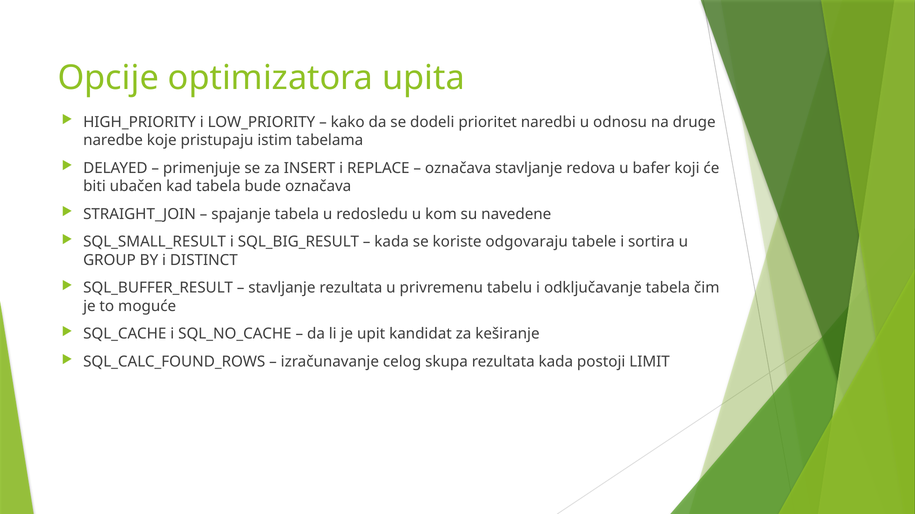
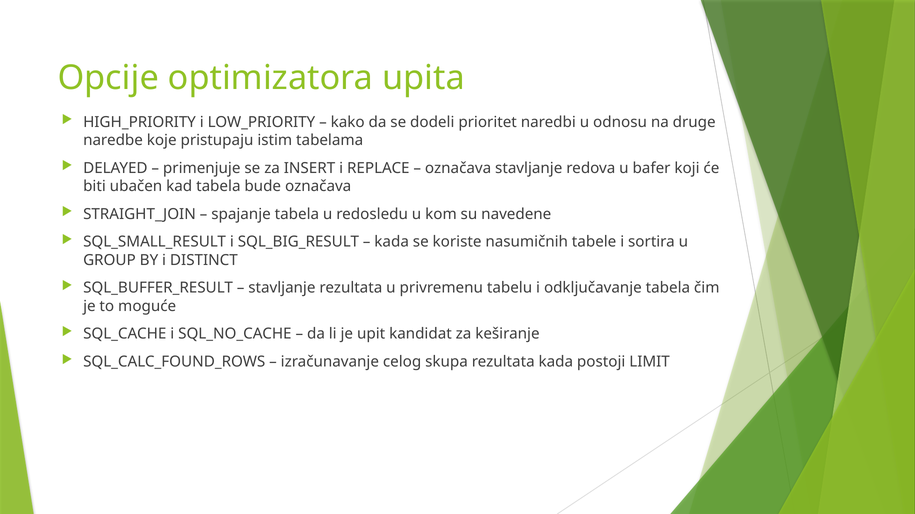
odgovaraju: odgovaraju -> nasumičnih
